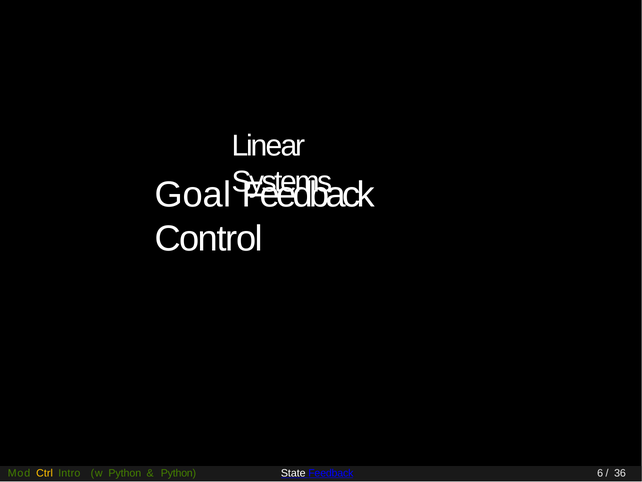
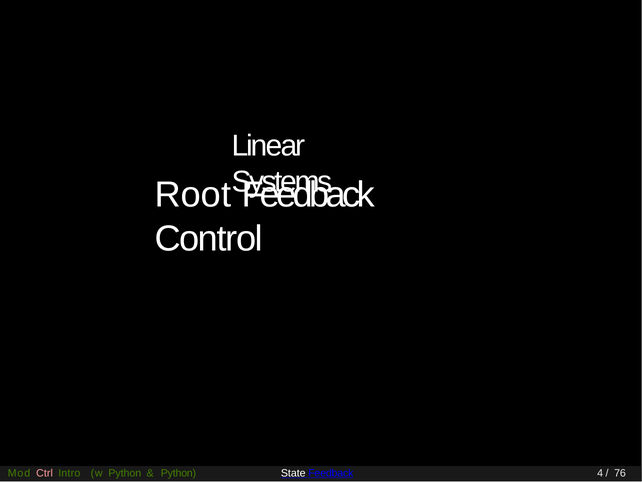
Goal: Goal -> Root
Ctrl colour: yellow -> pink
6: 6 -> 4
36: 36 -> 76
